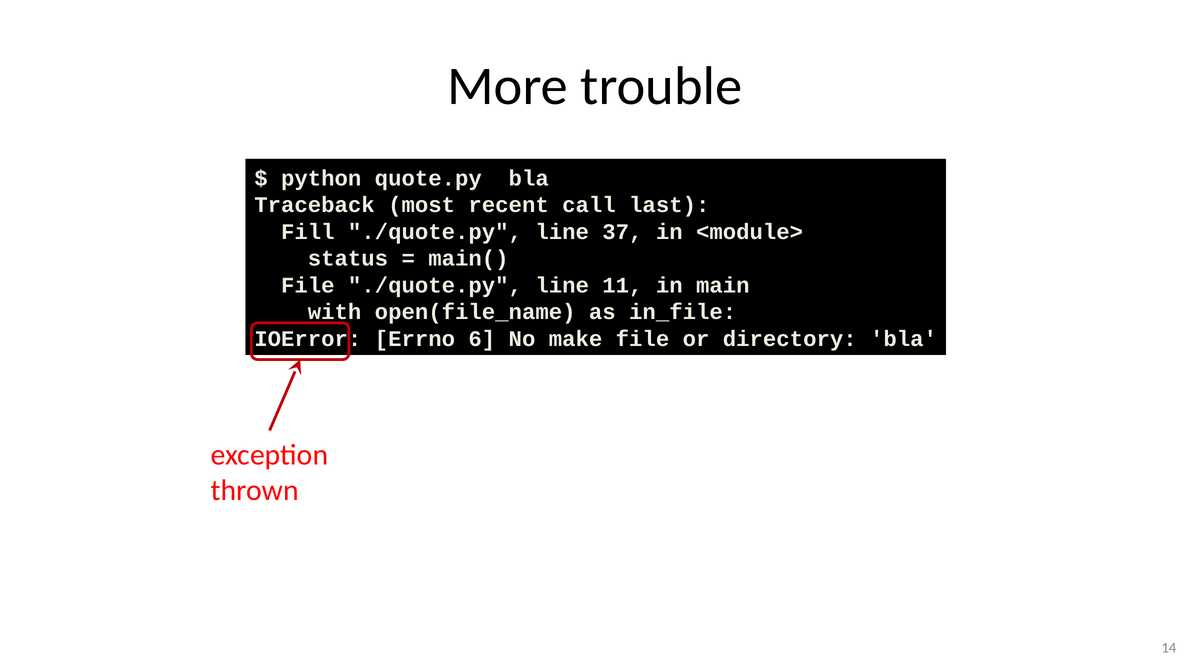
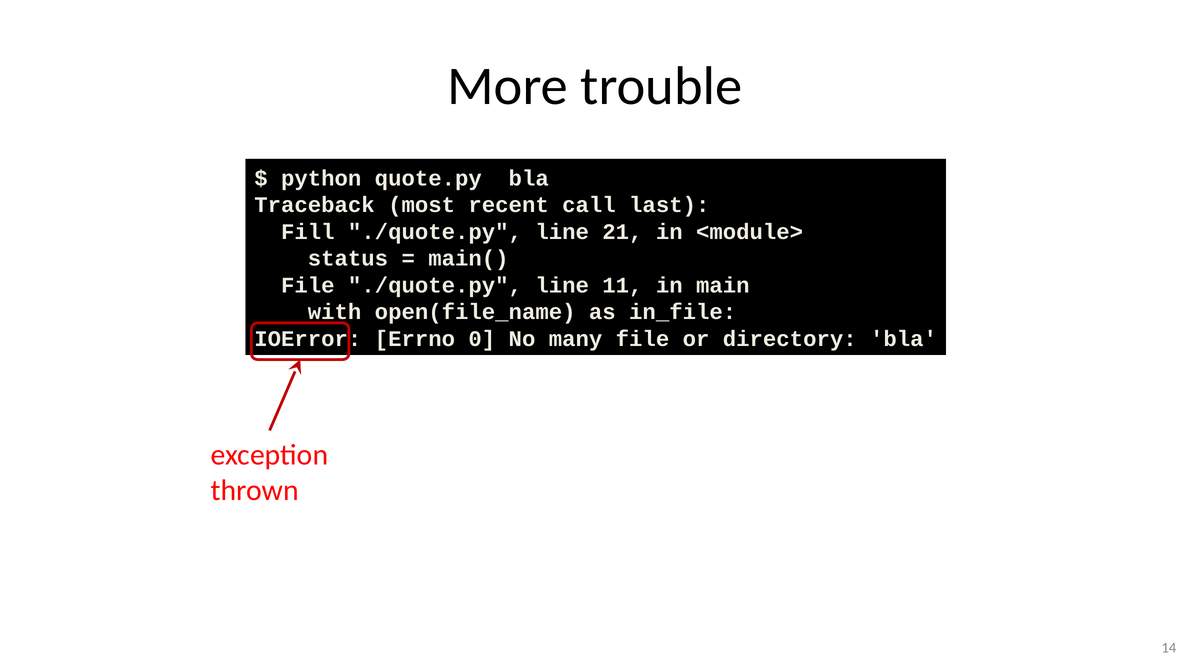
37: 37 -> 21
6: 6 -> 0
make: make -> many
